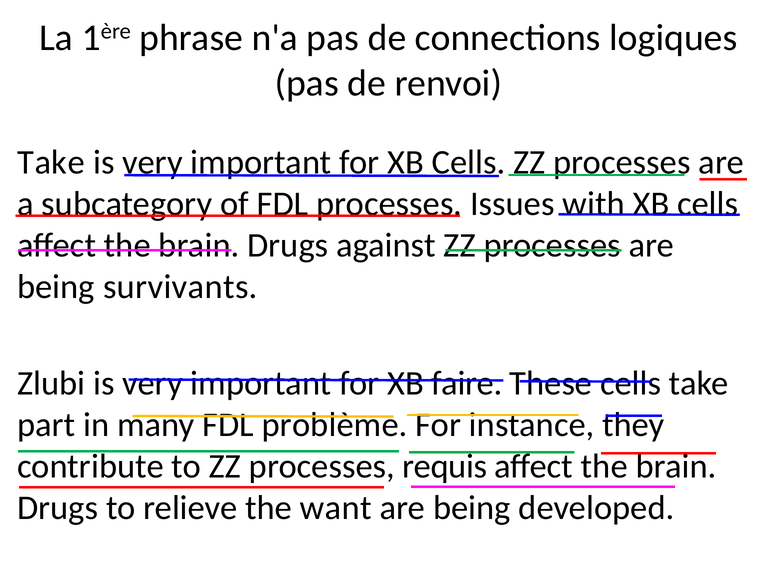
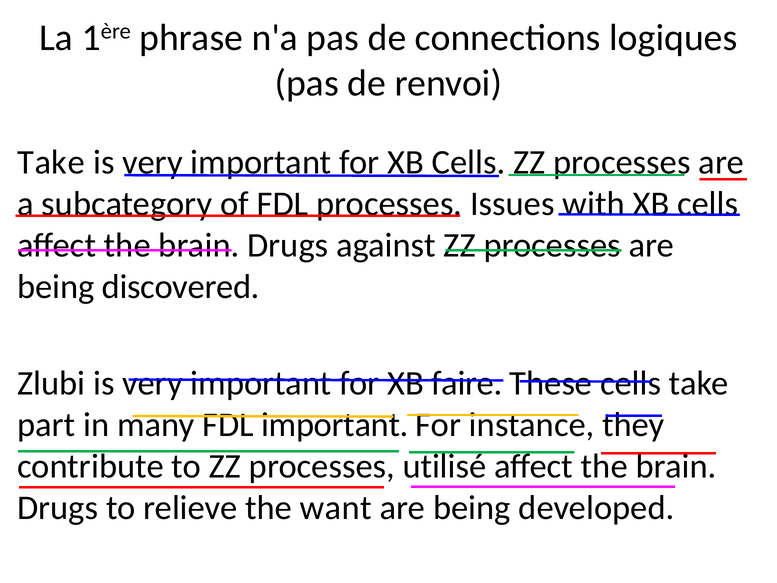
survivants: survivants -> discovered
FDL problème: problème -> important
requis: requis -> utilisé
